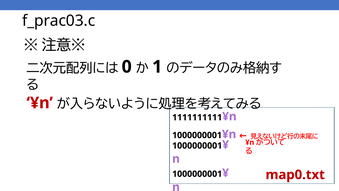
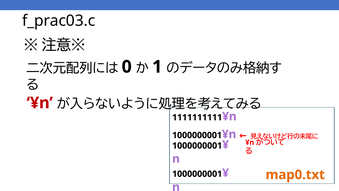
map0.txt colour: red -> orange
